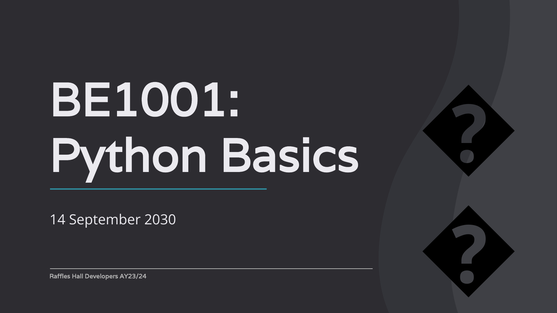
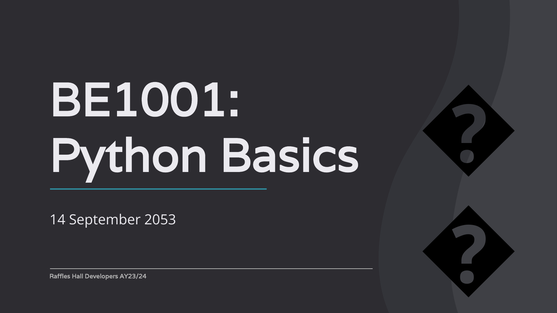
2030: 2030 -> 2053
